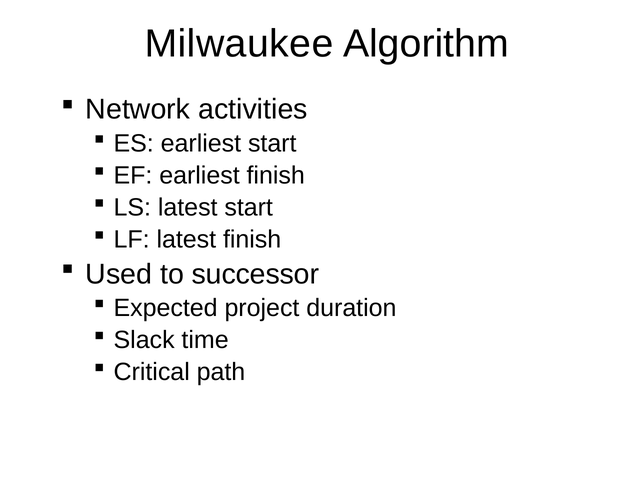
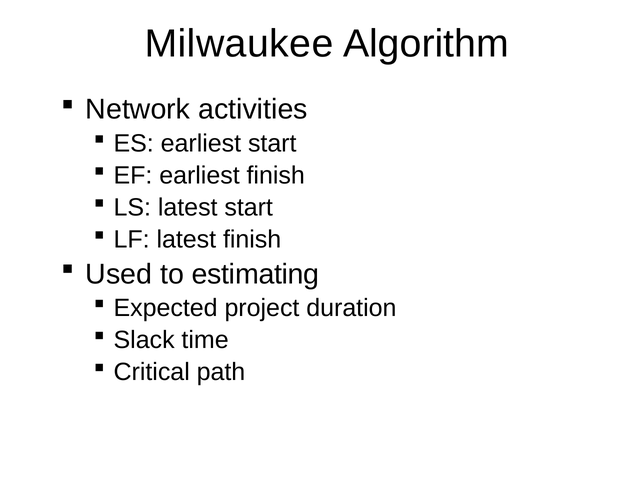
successor: successor -> estimating
